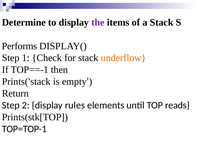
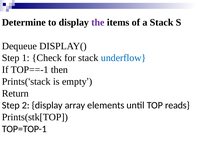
Performs: Performs -> Dequeue
underflow colour: orange -> blue
rules: rules -> array
